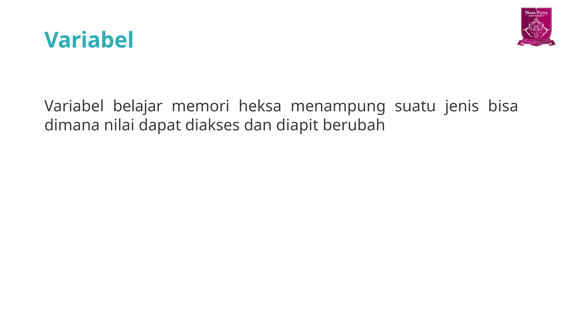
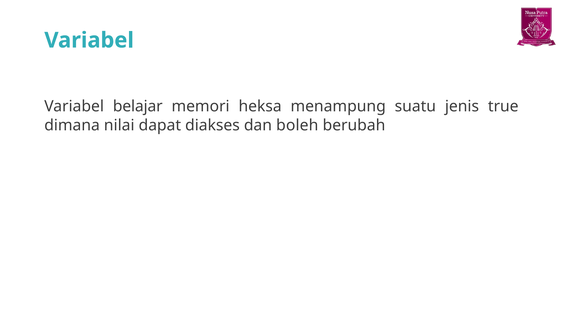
bisa: bisa -> true
diapit: diapit -> boleh
